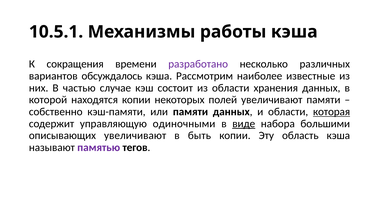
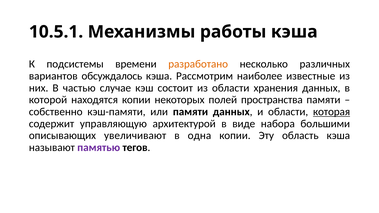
сокращения: сокращения -> подсистемы
разработано colour: purple -> orange
полей увеличивают: увеличивают -> пространства
одиночными: одиночными -> архитектурой
виде underline: present -> none
быть: быть -> одна
